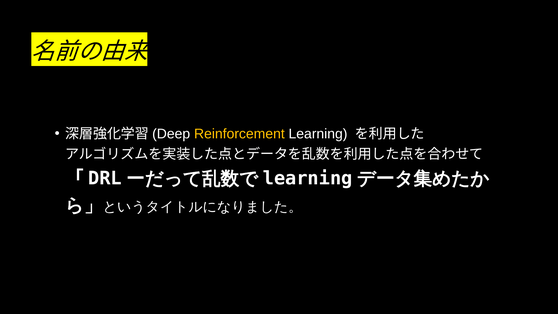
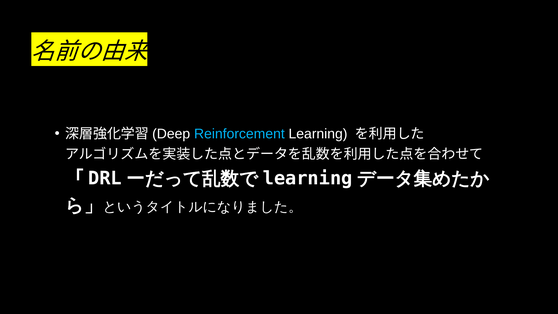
Reinforcement colour: yellow -> light blue
